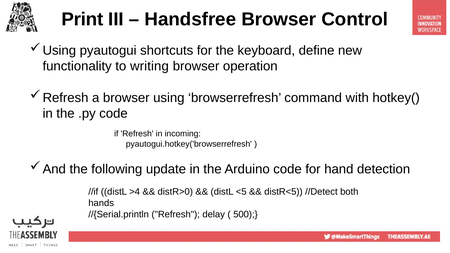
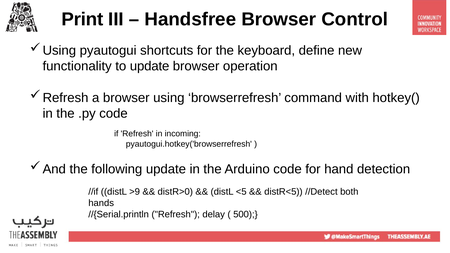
to writing: writing -> update
>4: >4 -> >9
